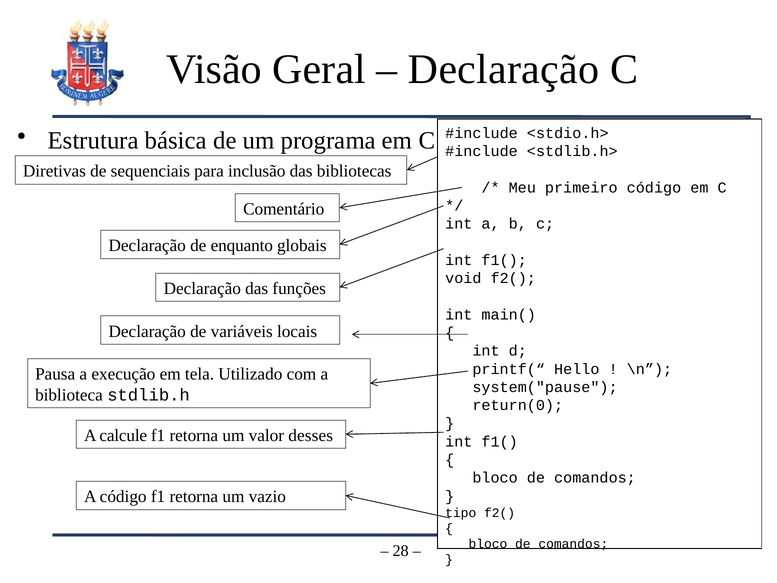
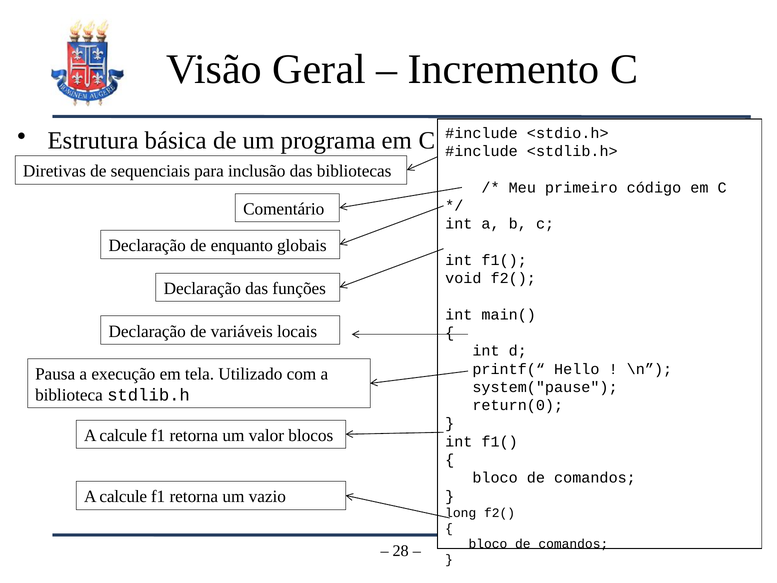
Declaração at (504, 70): Declaração -> Incremento
desses: desses -> blocos
código at (123, 496): código -> calcule
tipo: tipo -> long
